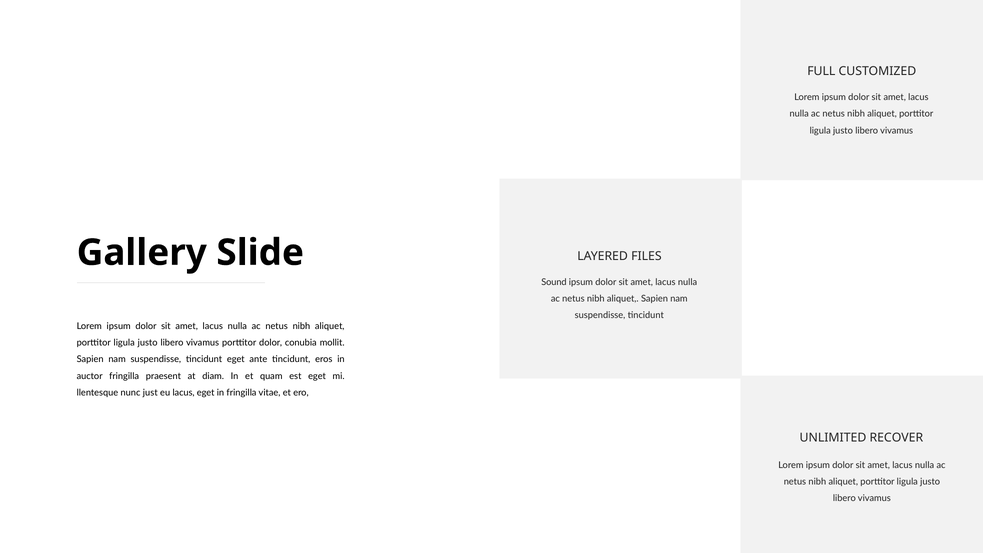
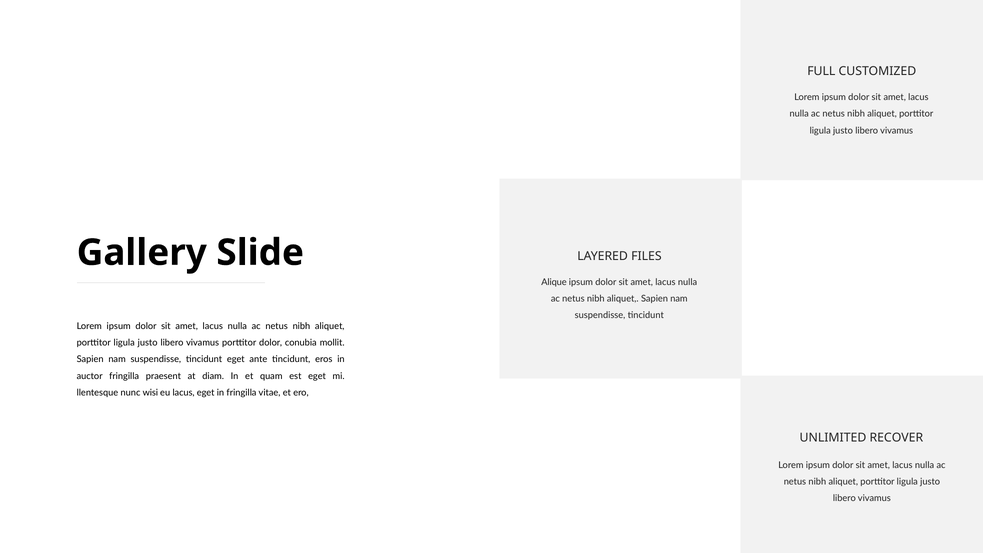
Sound: Sound -> Alique
just: just -> wisi
